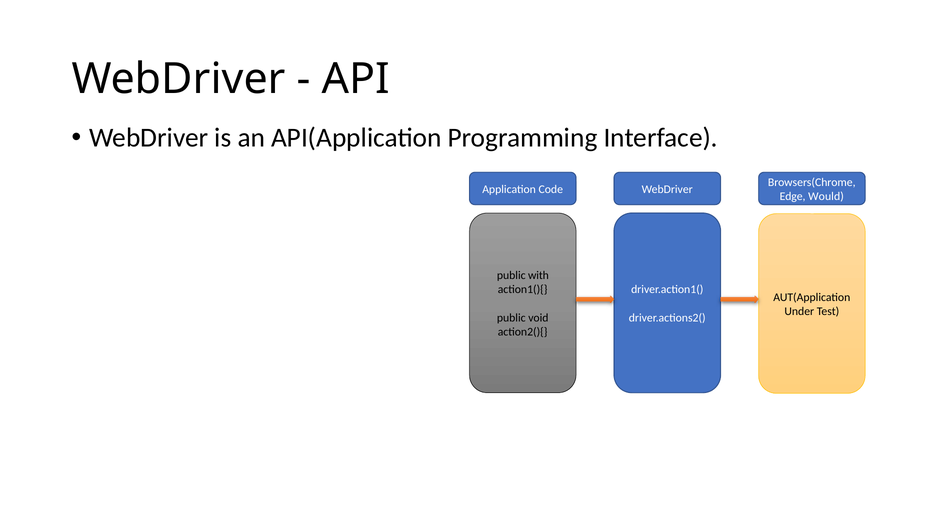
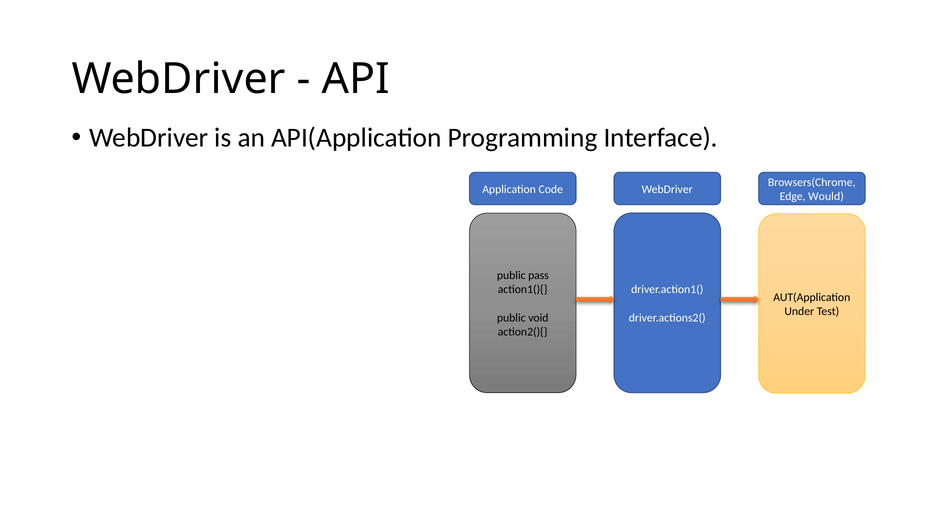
with: with -> pass
